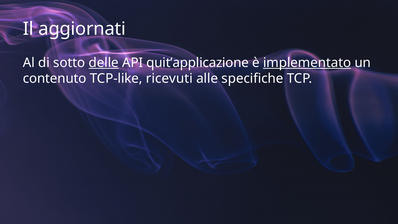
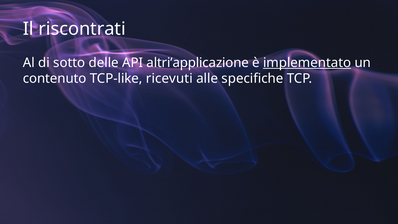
aggiornati: aggiornati -> riscontrati
delle underline: present -> none
quit’applicazione: quit’applicazione -> altri’applicazione
